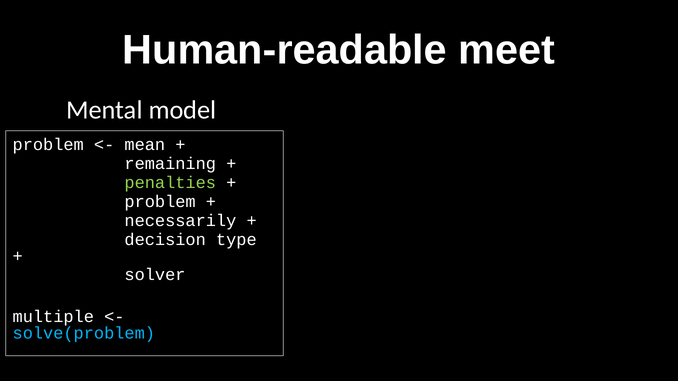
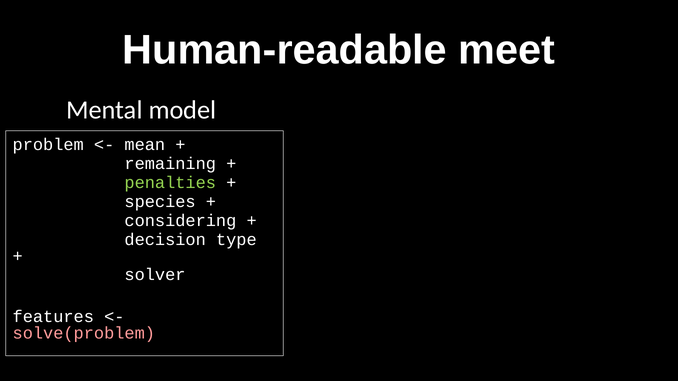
problem at (160, 202): problem -> species
necessarily: necessarily -> considering
multiple: multiple -> features
solve(problem colour: light blue -> pink
